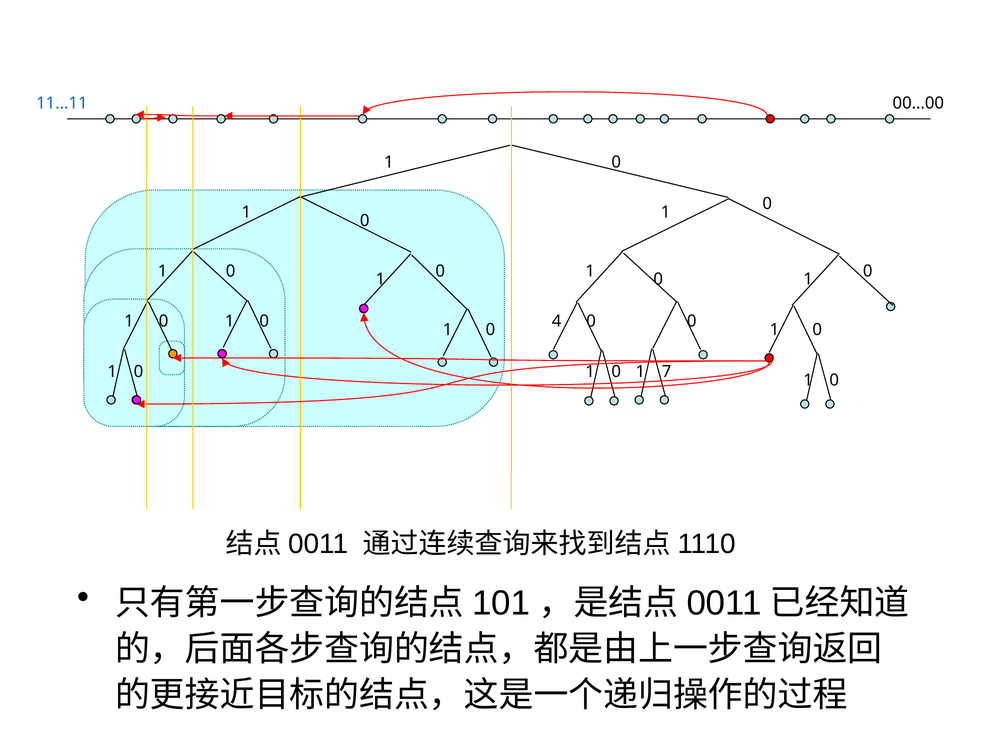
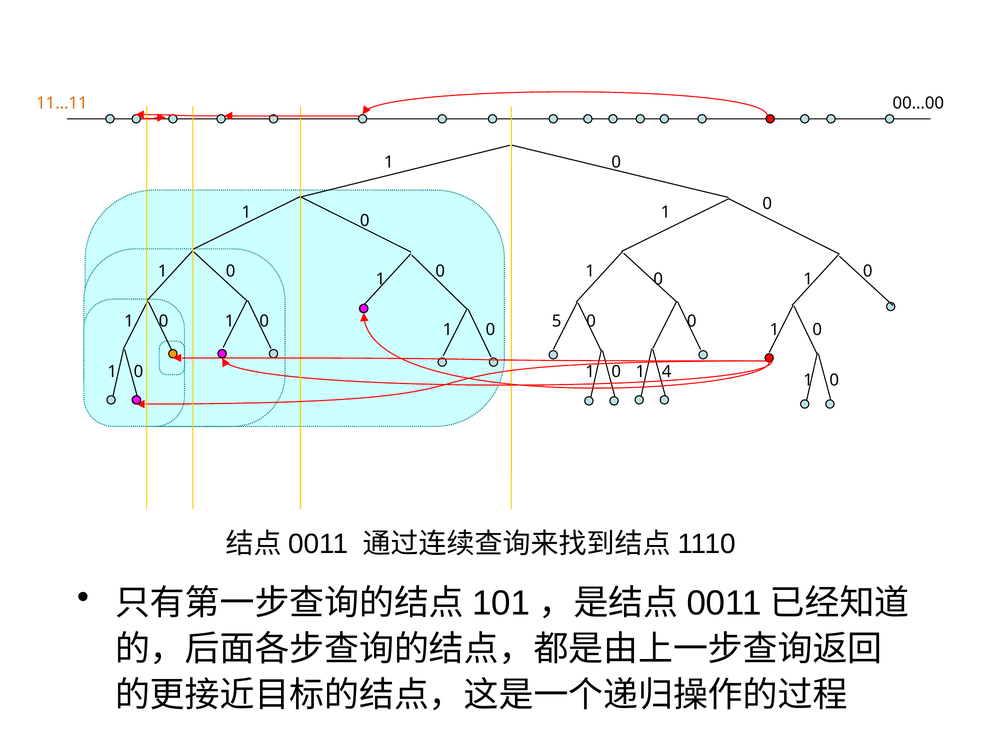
11…11 colour: blue -> orange
4: 4 -> 5
7: 7 -> 4
